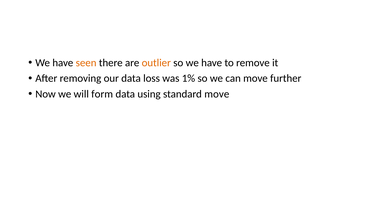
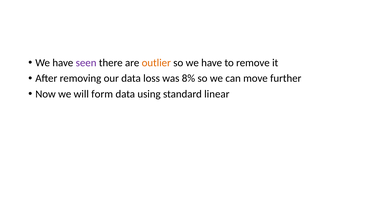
seen colour: orange -> purple
1%: 1% -> 8%
standard move: move -> linear
